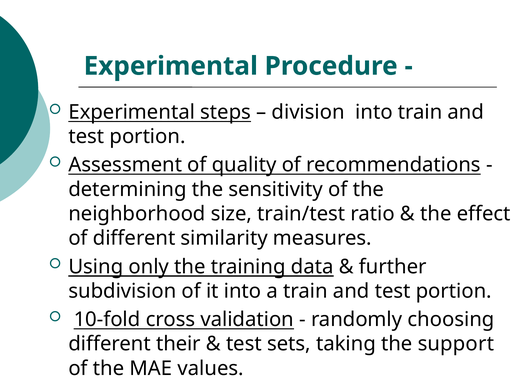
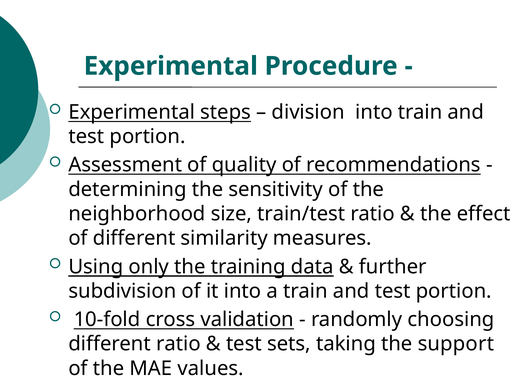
different their: their -> ratio
